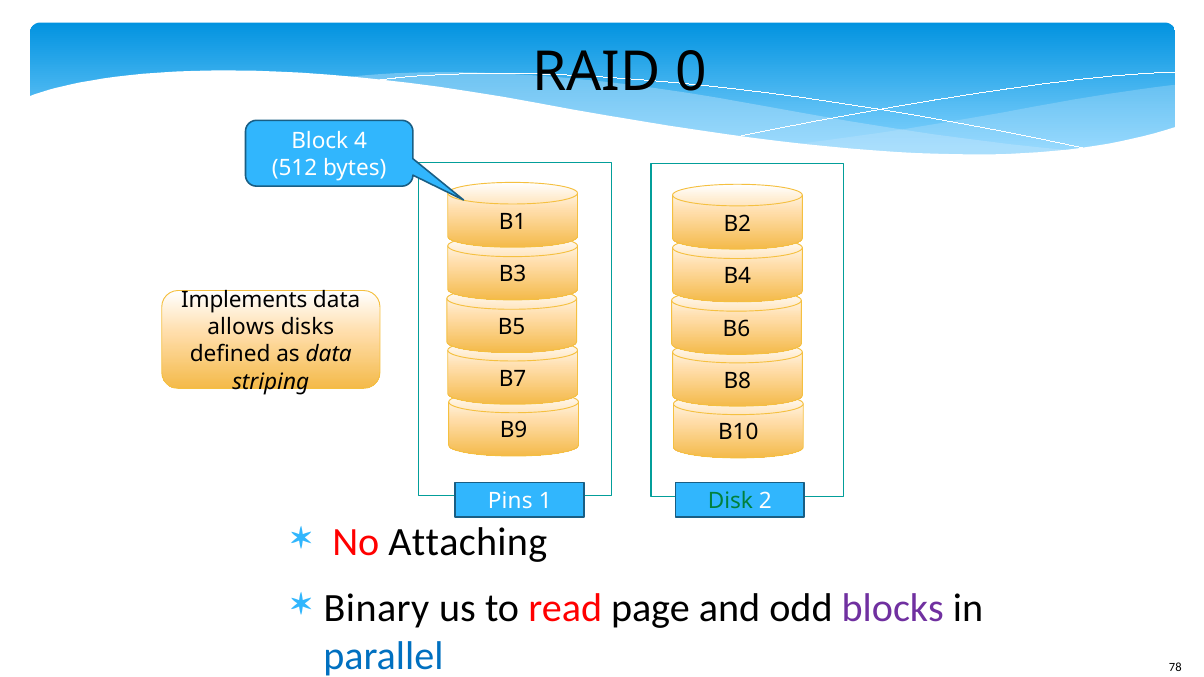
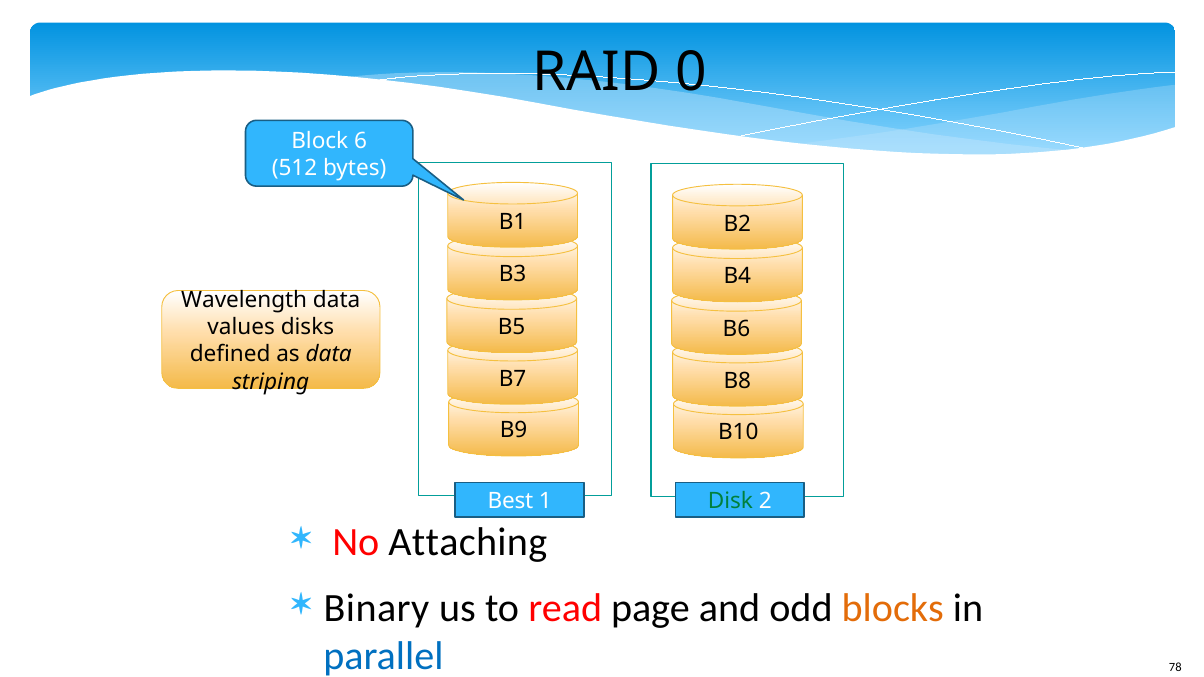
4: 4 -> 6
Implements: Implements -> Wavelength
allows: allows -> values
Pins: Pins -> Best
blocks colour: purple -> orange
